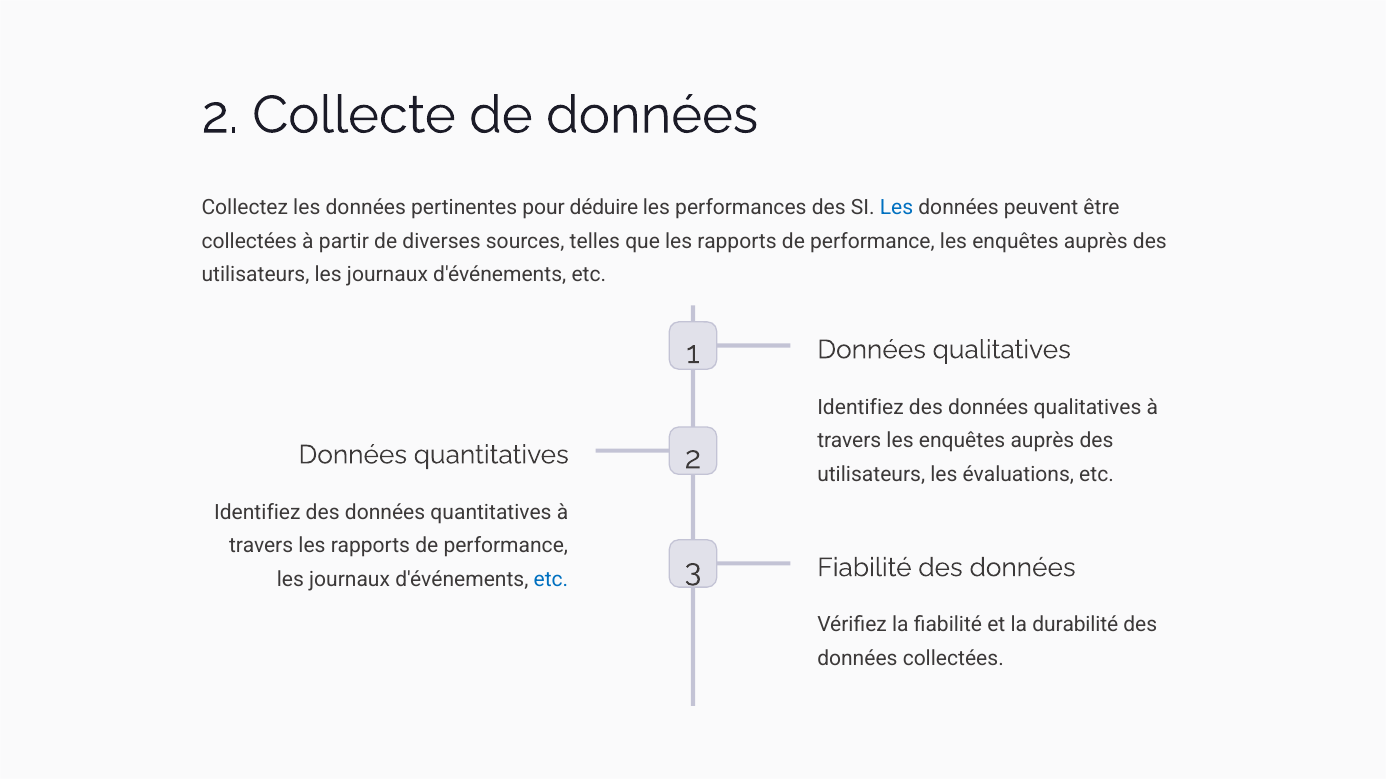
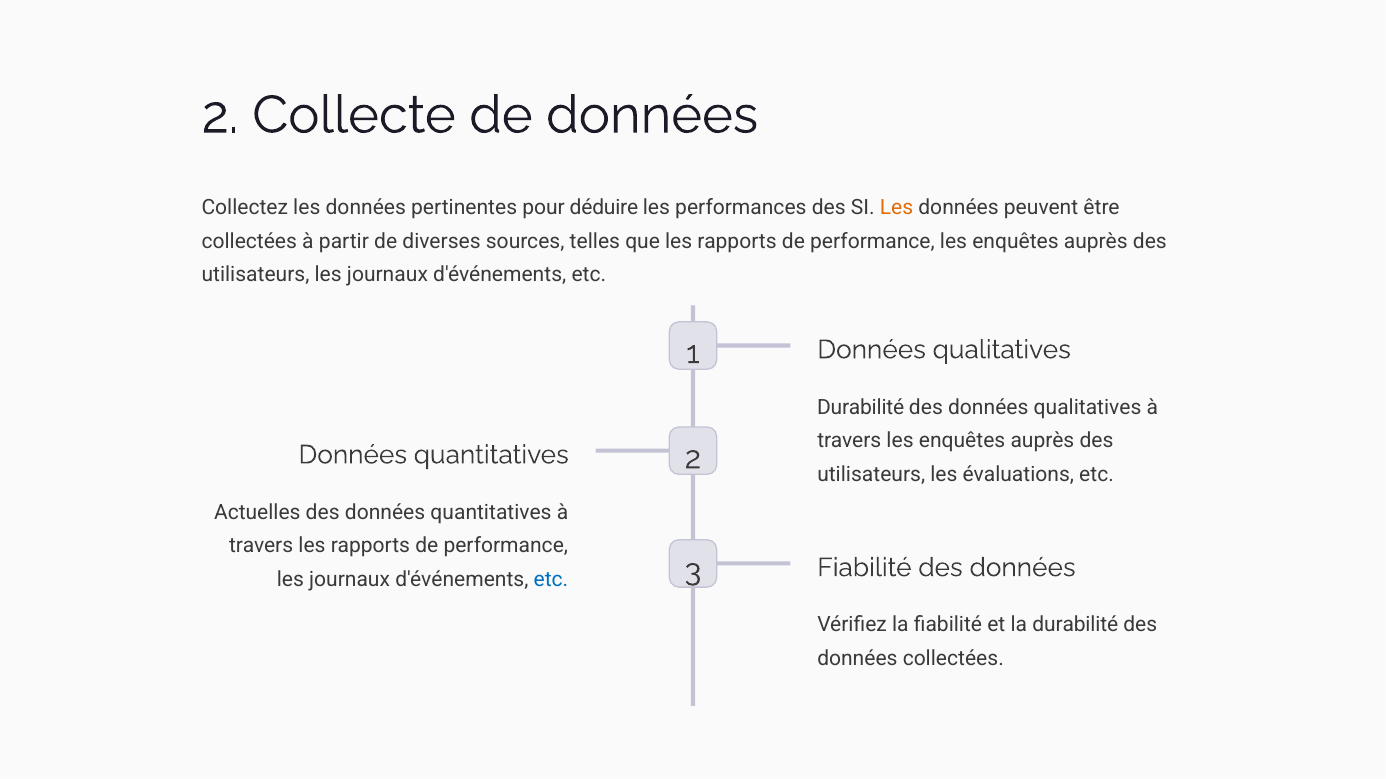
Les at (896, 208) colour: blue -> orange
Identifiez at (861, 407): Identifiez -> Durabilité
Identifiez at (257, 513): Identifiez -> Actuelles
